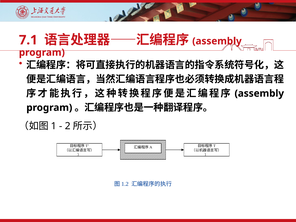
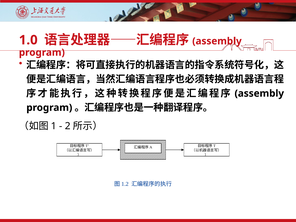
7.1: 7.1 -> 1.0
